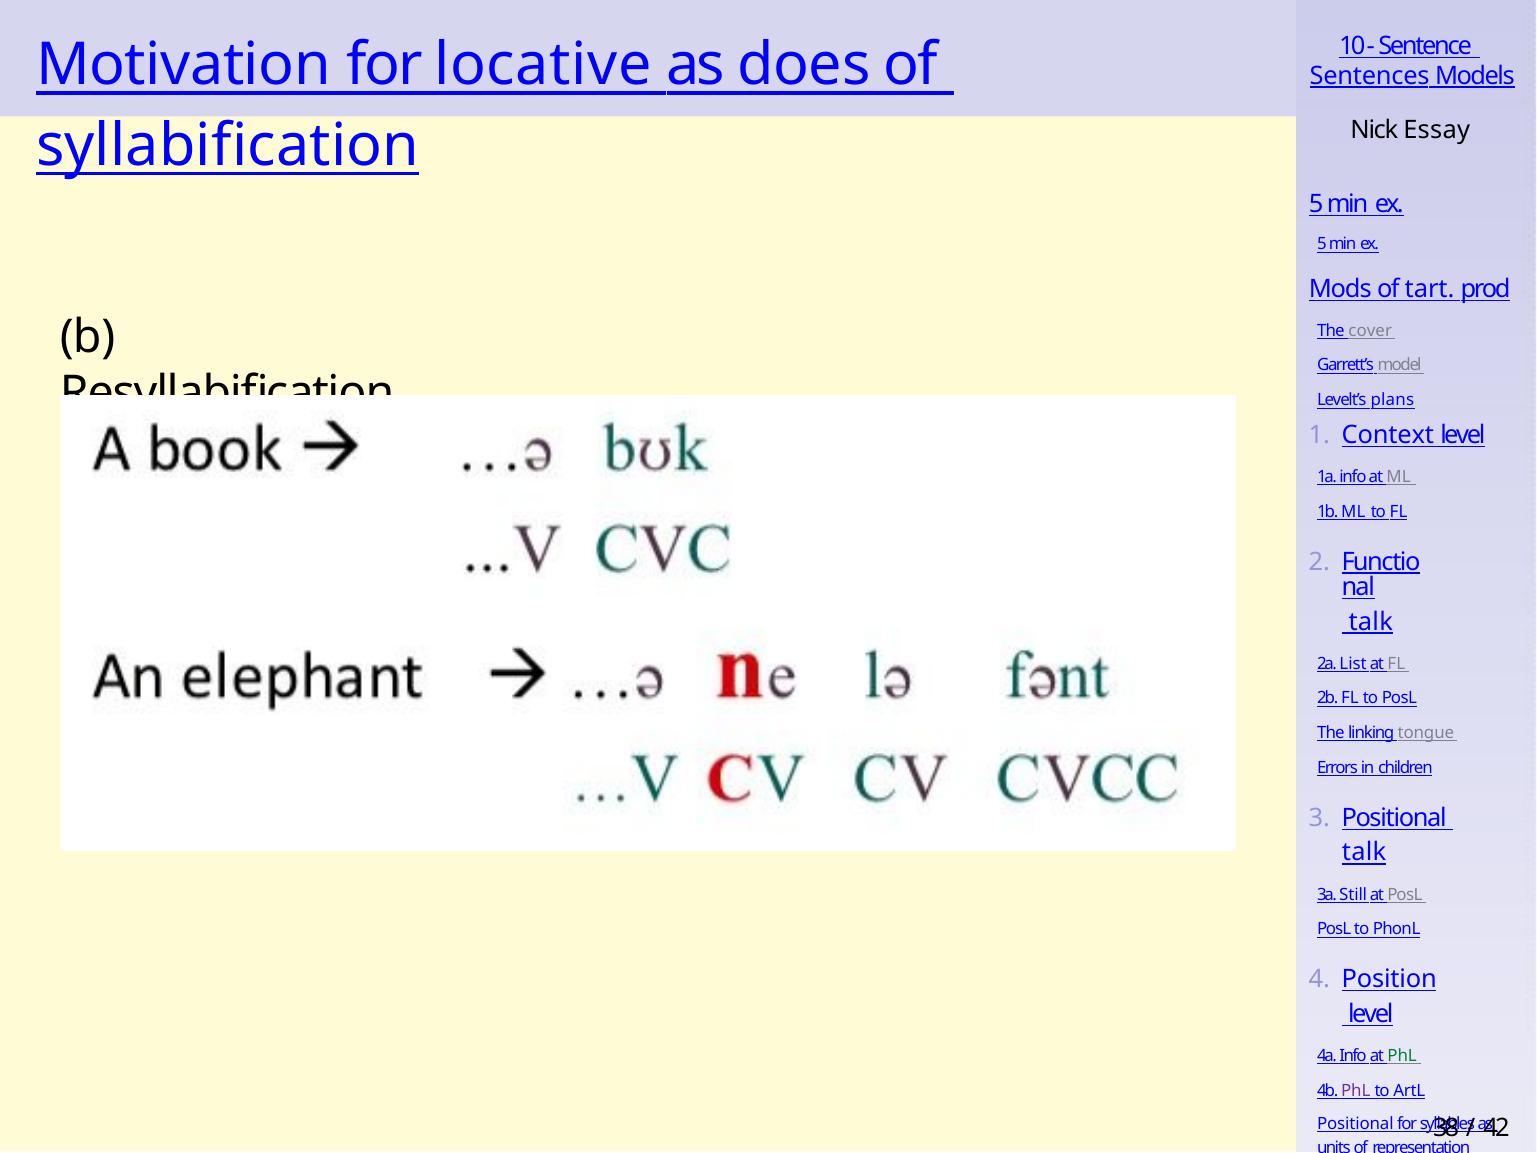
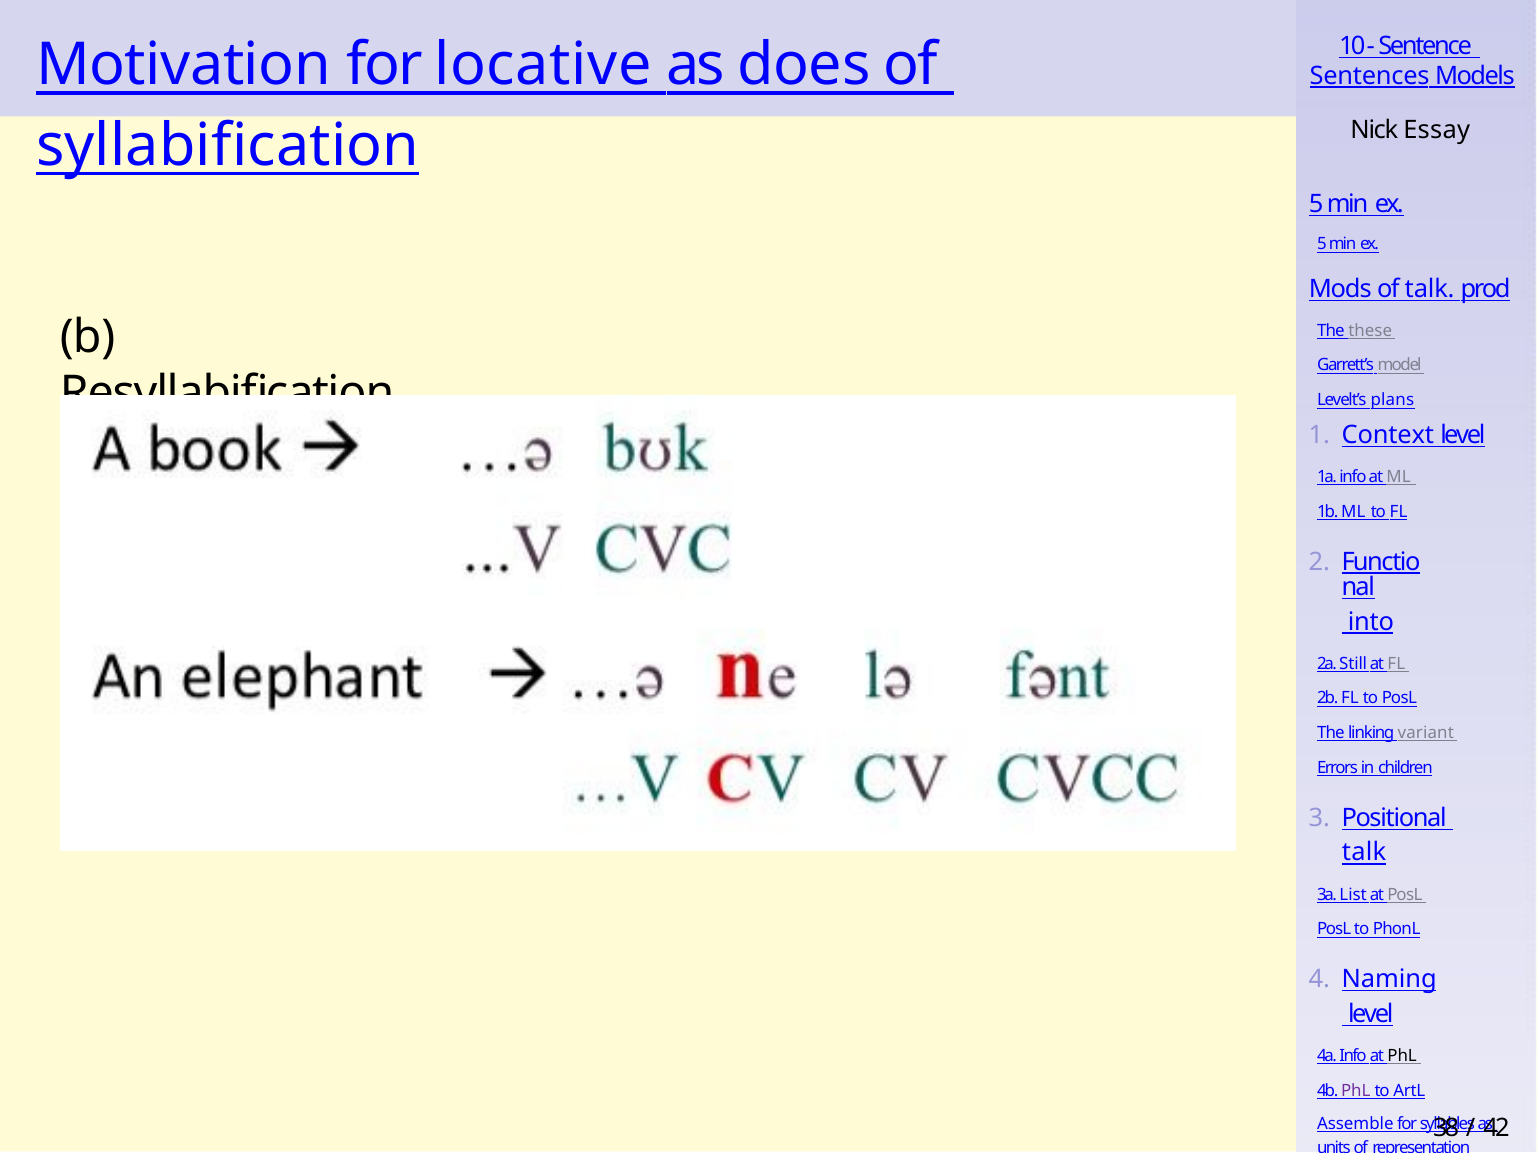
of tart: tart -> talk
cover: cover -> these
talk at (1371, 622): talk -> into
List: List -> Still
tongue: tongue -> variant
Still: Still -> List
Position: Position -> Naming
PhL at (1402, 1057) colour: green -> black
Positional at (1355, 1125): Positional -> Assemble
